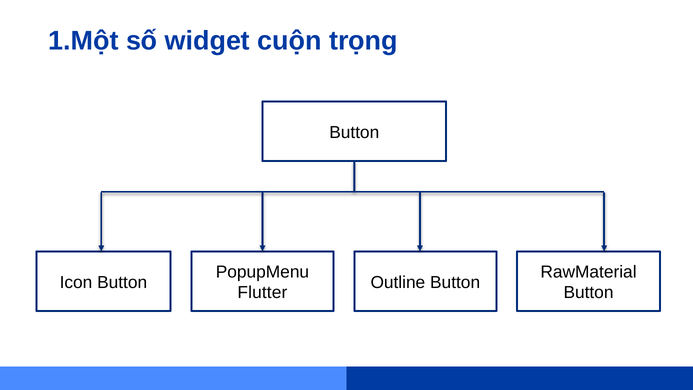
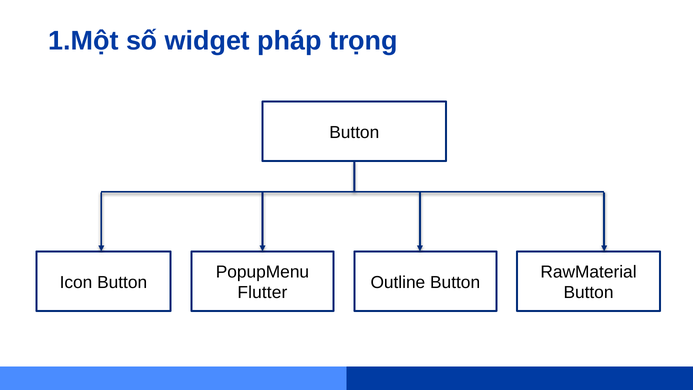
cuộn: cuộn -> pháp
